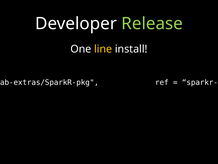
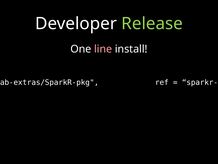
line colour: yellow -> pink
